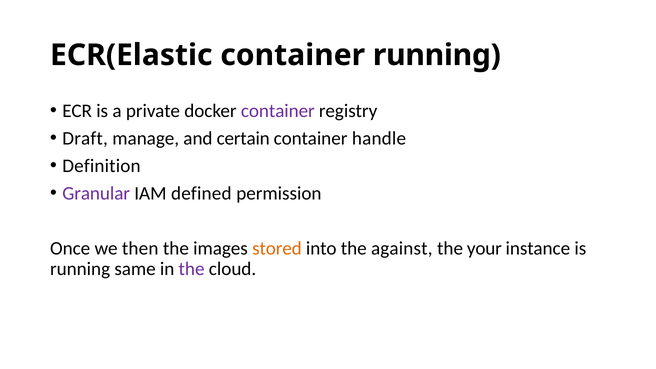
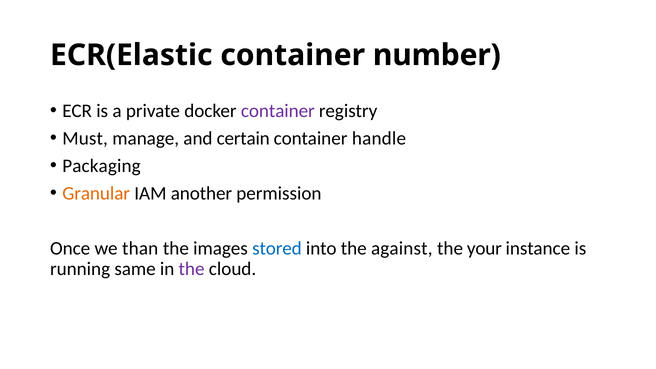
container running: running -> number
Draft: Draft -> Must
Definition: Definition -> Packaging
Granular colour: purple -> orange
defined: defined -> another
then: then -> than
stored colour: orange -> blue
